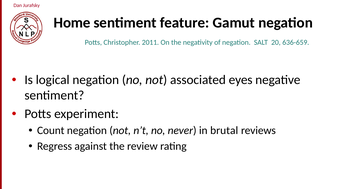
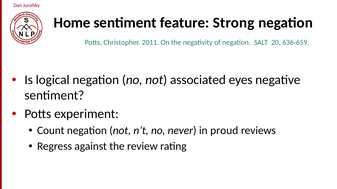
Gamut: Gamut -> Strong
brutal: brutal -> proud
